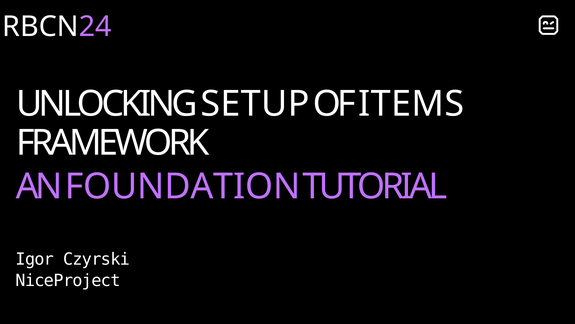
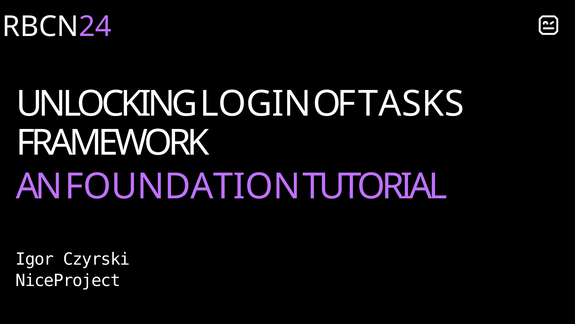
SETUP: SETUP -> LOGIN
ITEMS: ITEMS -> TASKS
